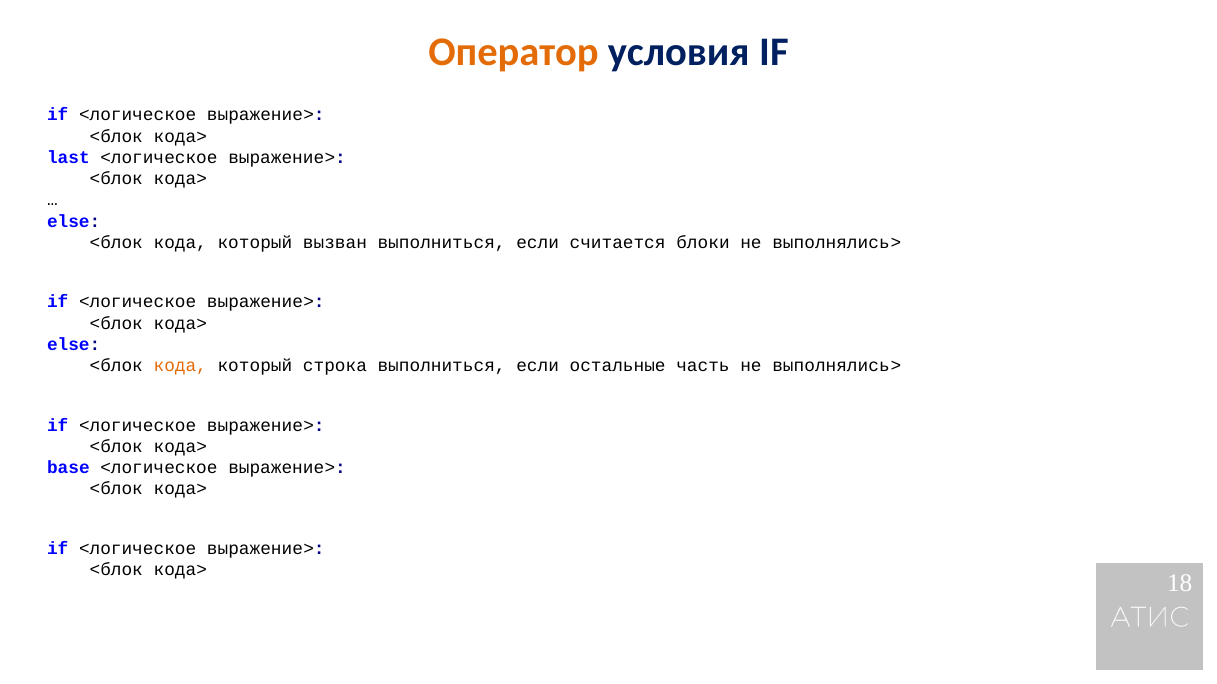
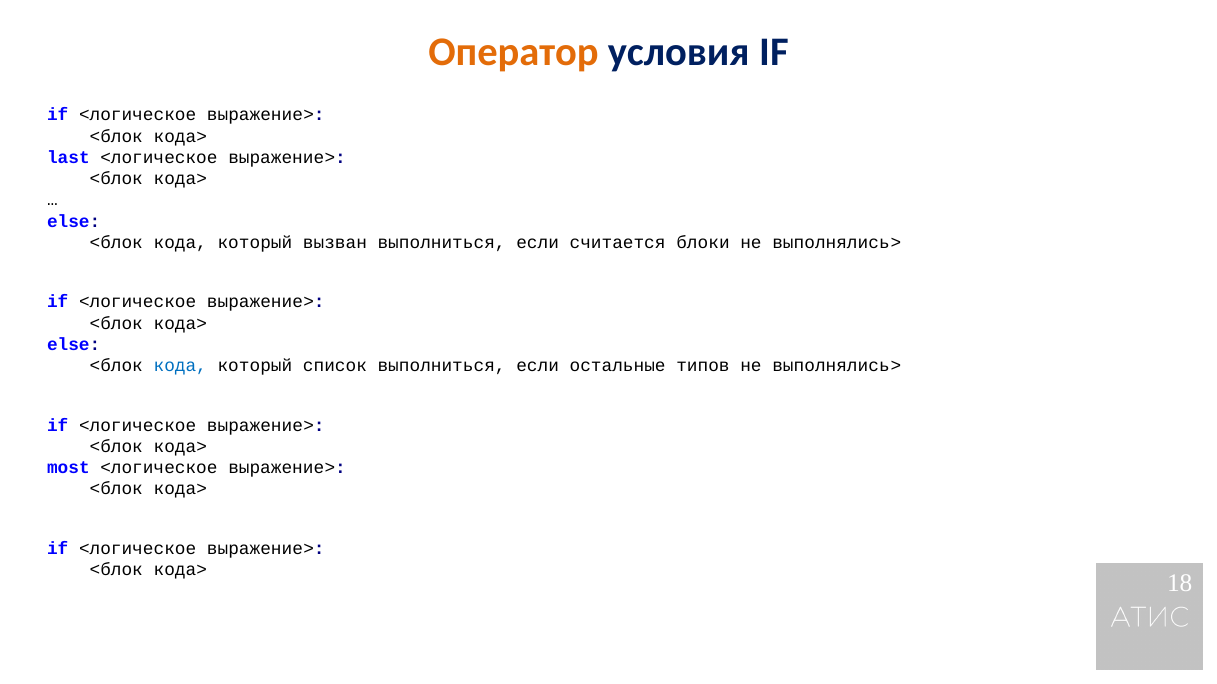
кода at (180, 366) colour: orange -> blue
строка: строка -> список
часть: часть -> типов
base: base -> most
